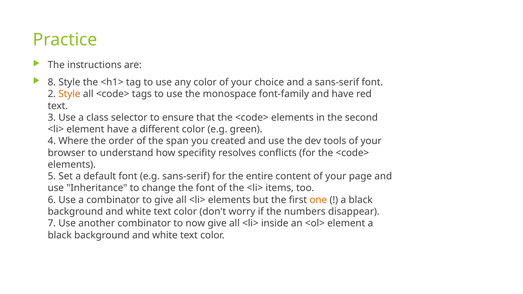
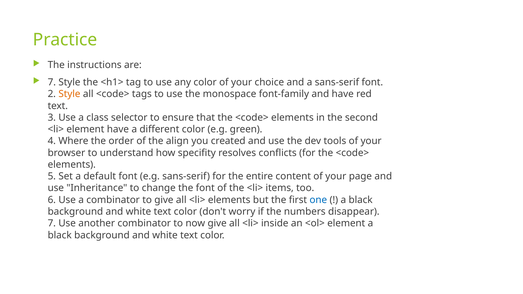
8 at (52, 82): 8 -> 7
span: span -> align
one colour: orange -> blue
